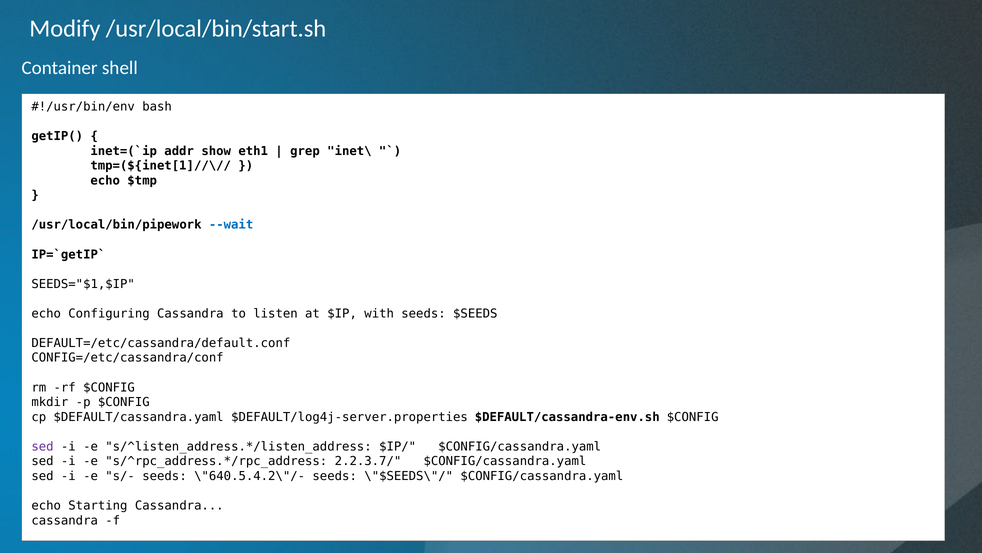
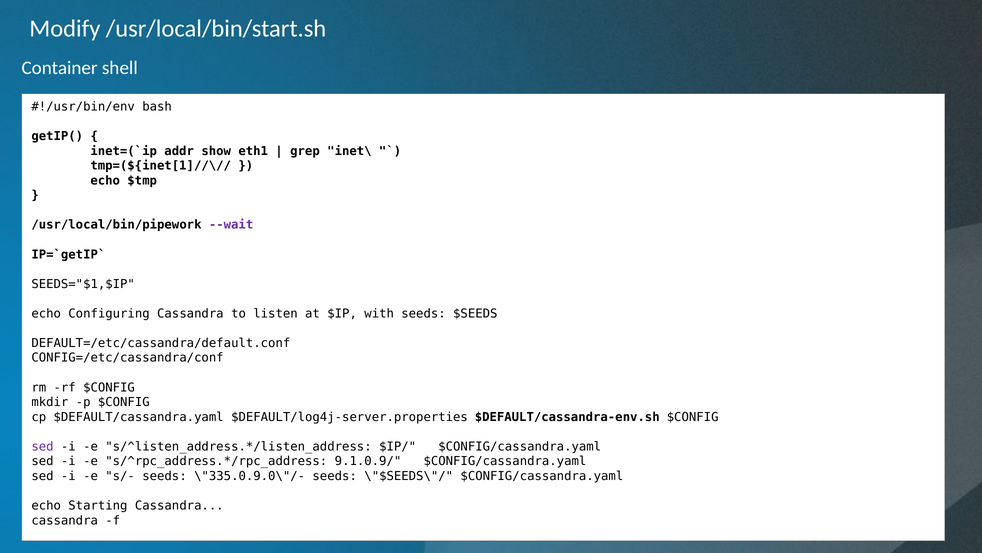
--wait colour: blue -> purple
2.2.3.7/: 2.2.3.7/ -> 9.1.0.9/
\"640.5.4.2\"/-: \"640.5.4.2\"/- -> \"335.0.9.0\"/-
